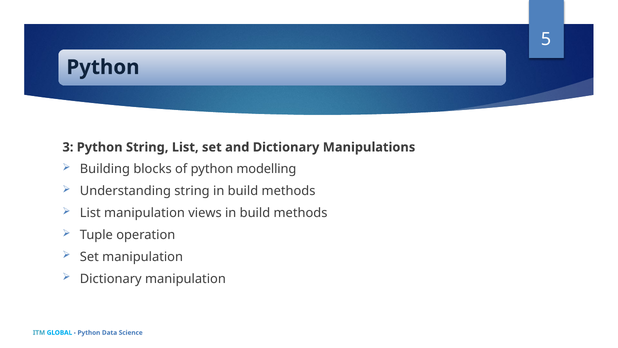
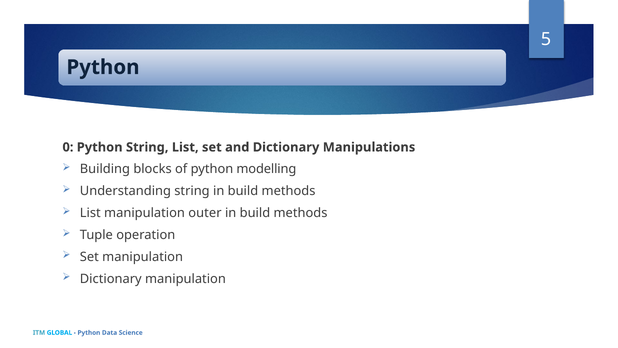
3: 3 -> 0
views: views -> outer
